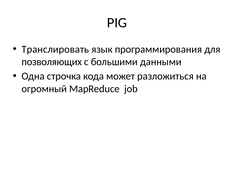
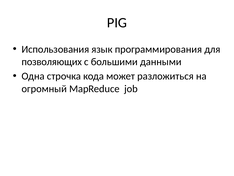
Транслировать: Транслировать -> Использования
